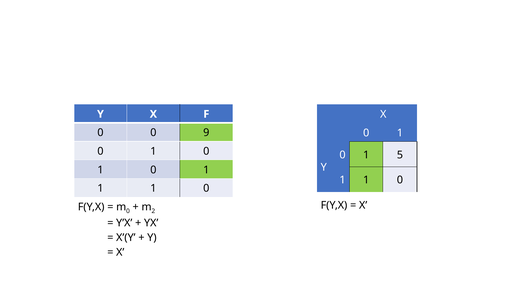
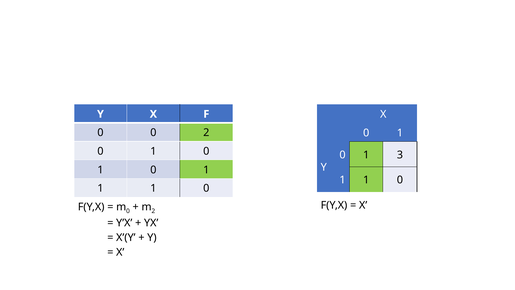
0 9: 9 -> 2
5: 5 -> 3
